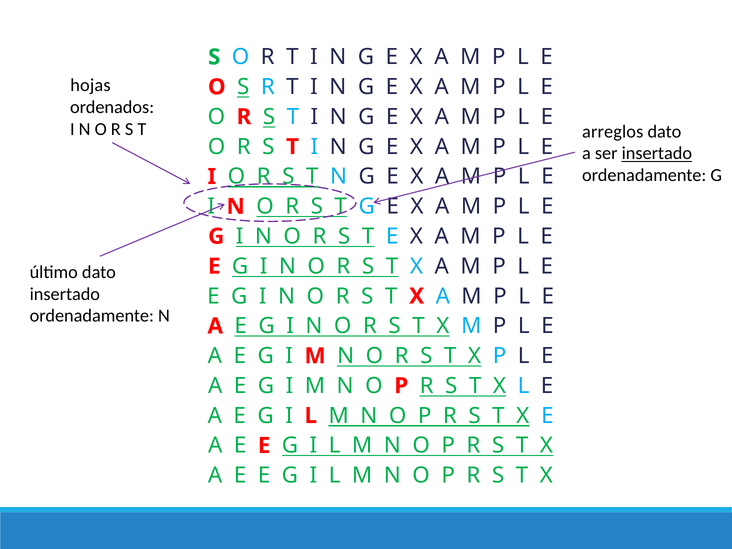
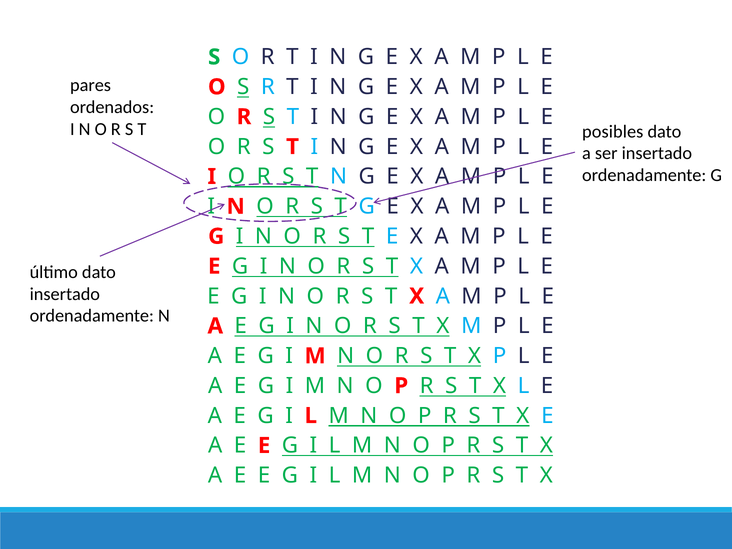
hojas: hojas -> pares
arreglos: arreglos -> posibles
insertado at (657, 153) underline: present -> none
